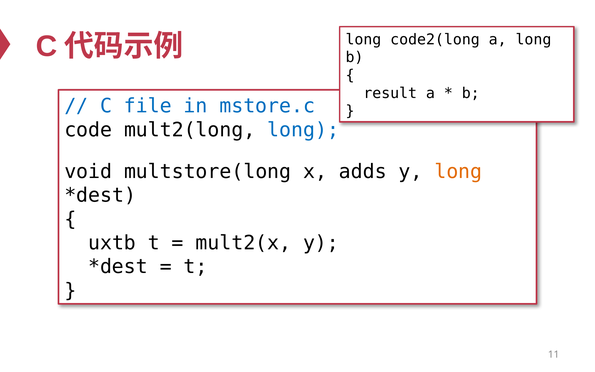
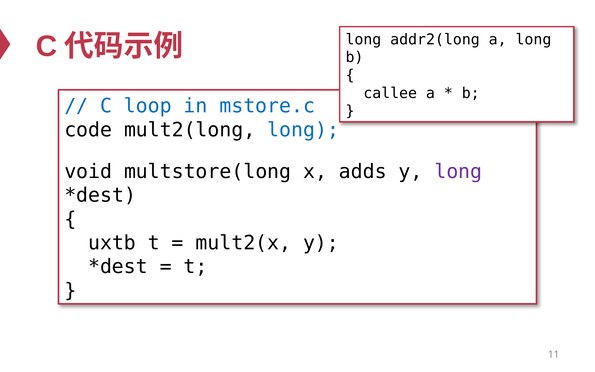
code2(long: code2(long -> addr2(long
result: result -> callee
file: file -> loop
long at (458, 171) colour: orange -> purple
